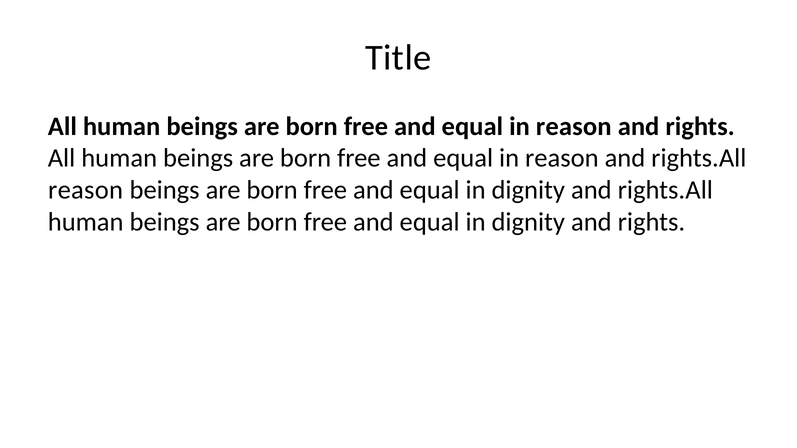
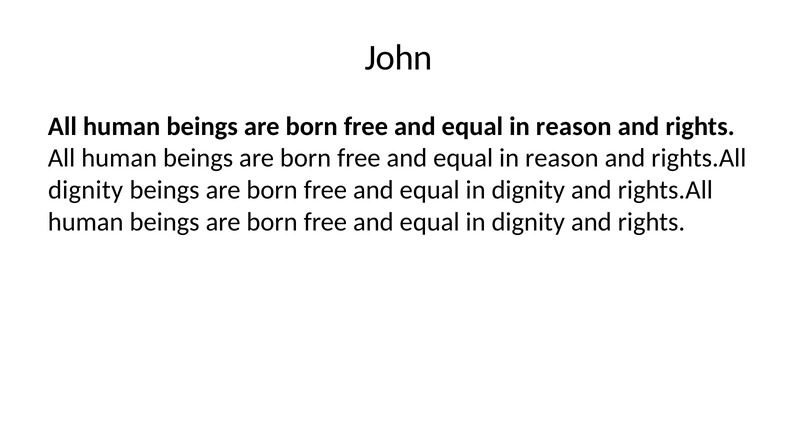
Title: Title -> John
reason at (86, 190): reason -> dignity
